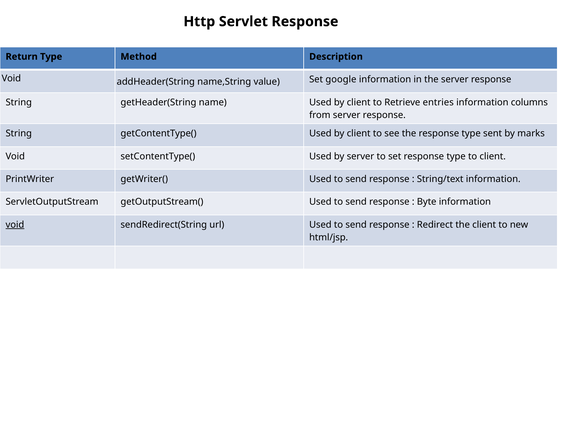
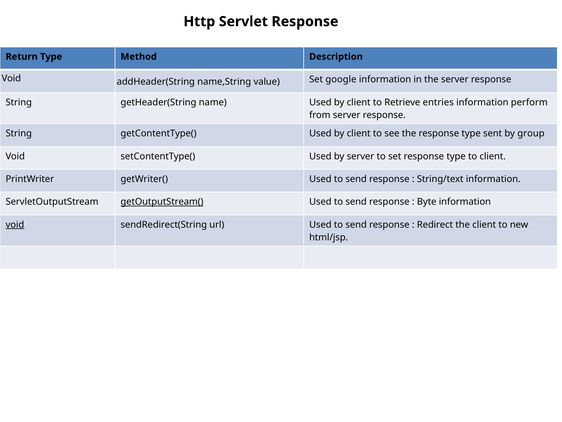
columns: columns -> perform
marks: marks -> group
getOutputStream( underline: none -> present
